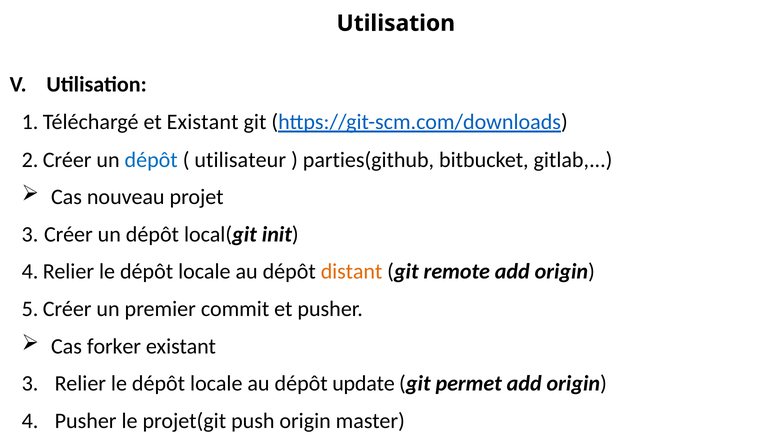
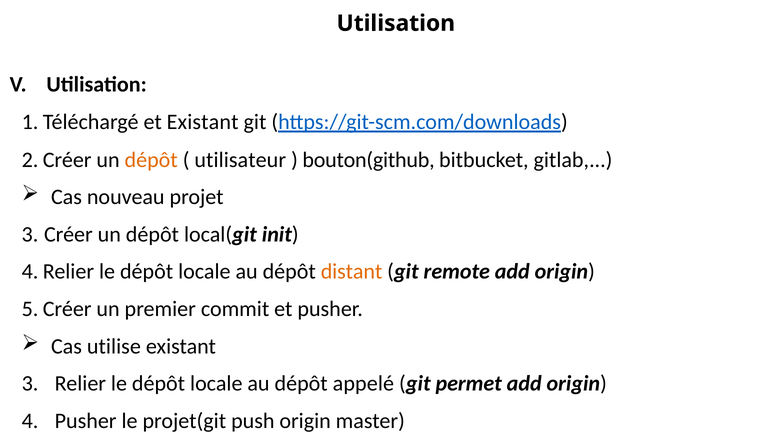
dépôt at (151, 160) colour: blue -> orange
parties(github: parties(github -> bouton(github
forker: forker -> utilise
update: update -> appelé
